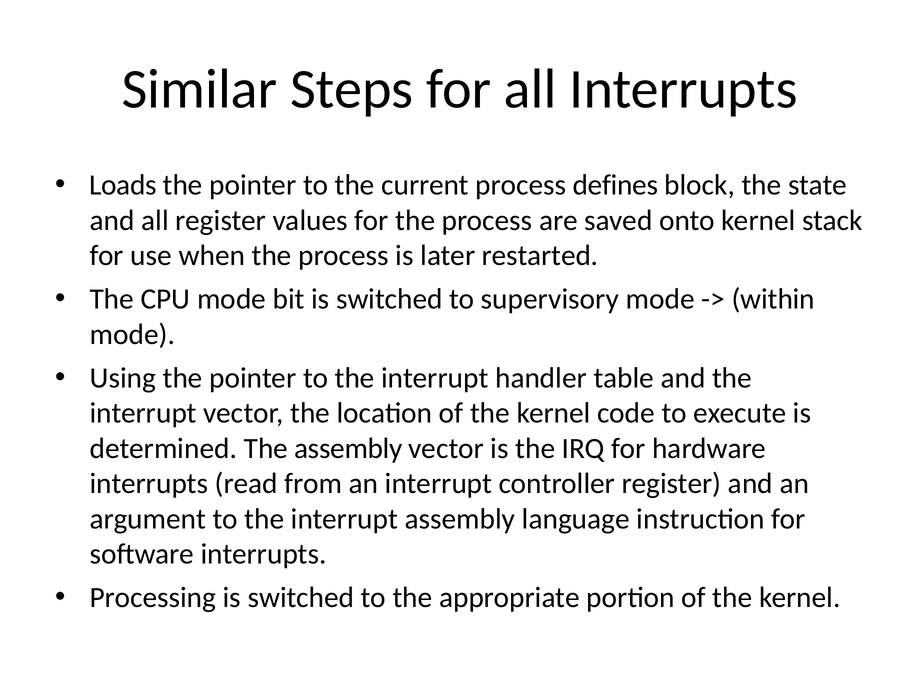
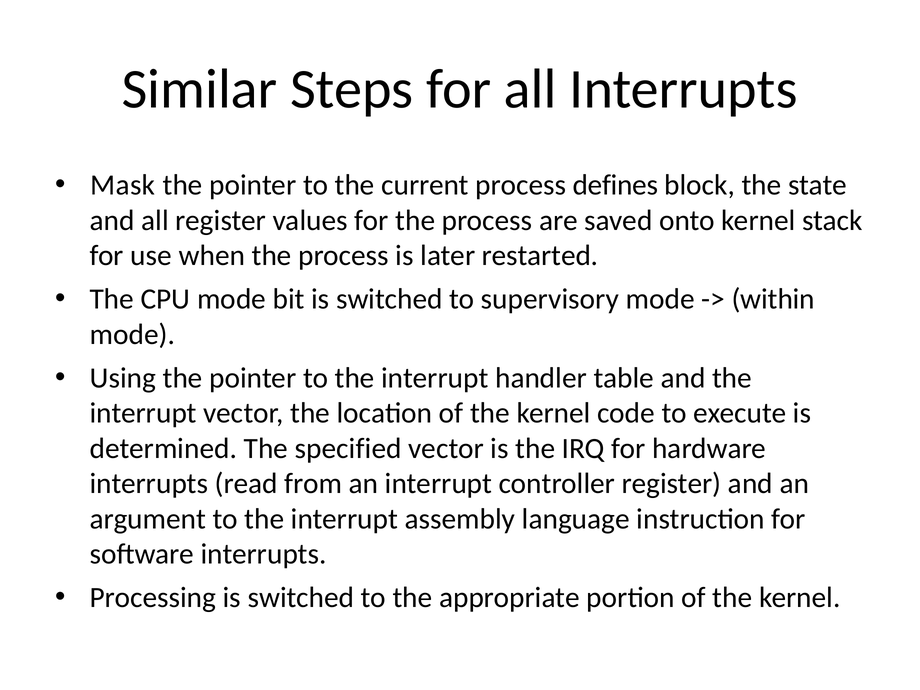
Loads: Loads -> Mask
The assembly: assembly -> specified
